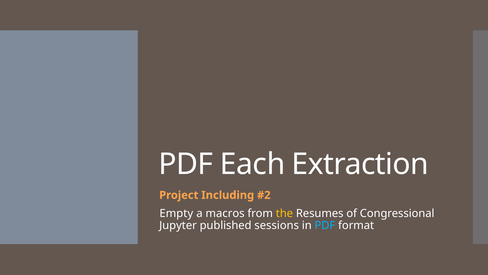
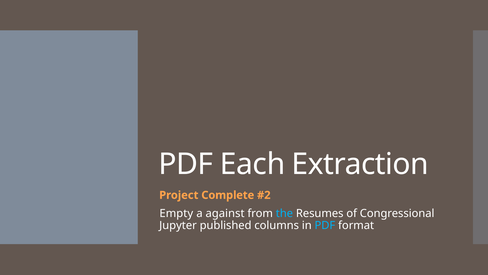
Including: Including -> Complete
macros: macros -> against
the colour: yellow -> light blue
sessions: sessions -> columns
